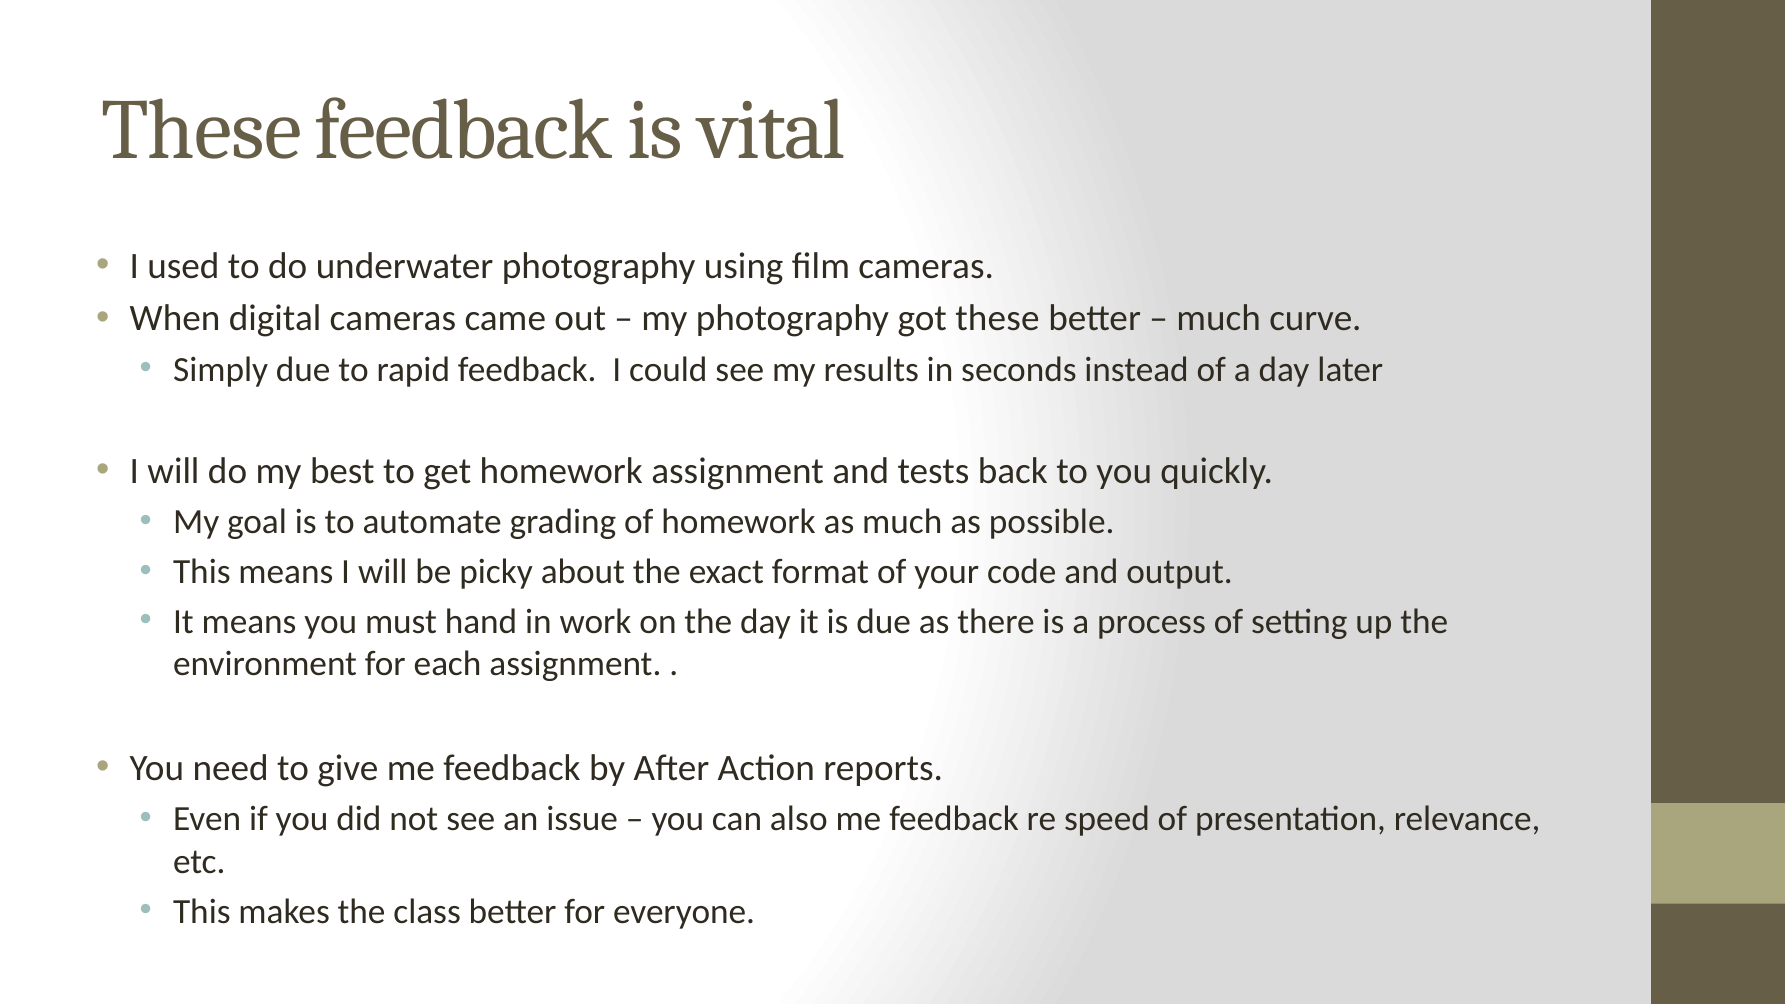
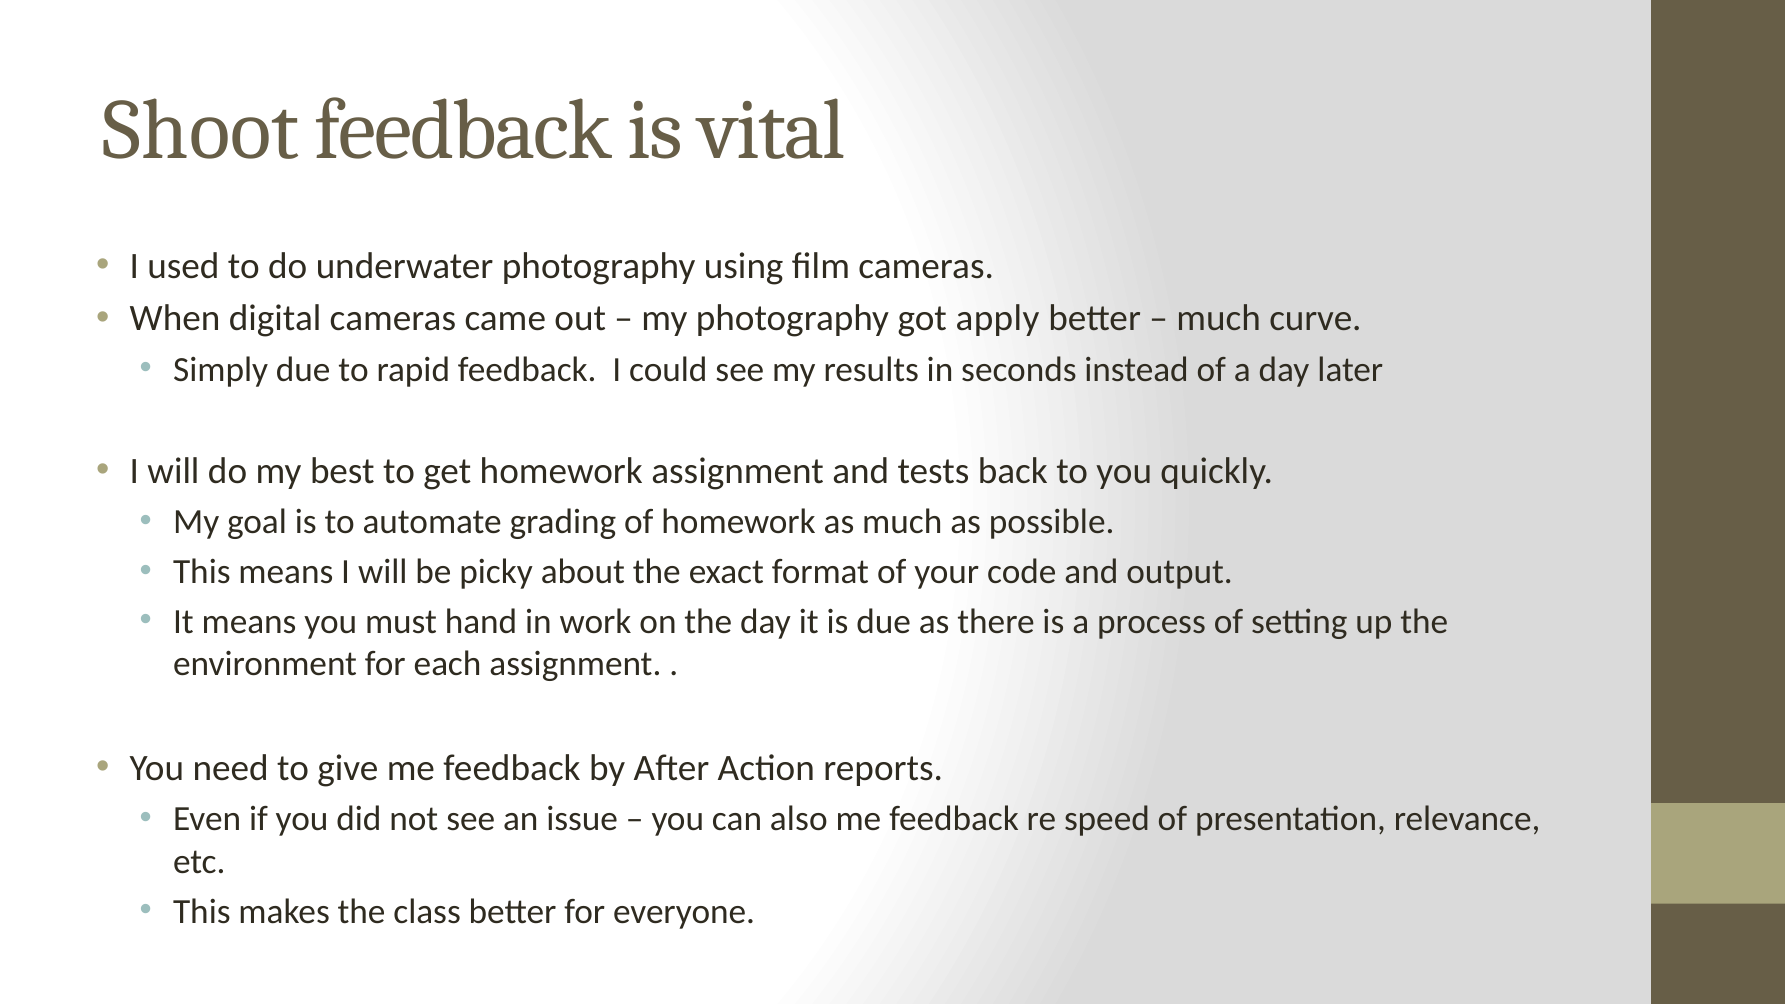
These at (201, 130): These -> Shoot
got these: these -> apply
